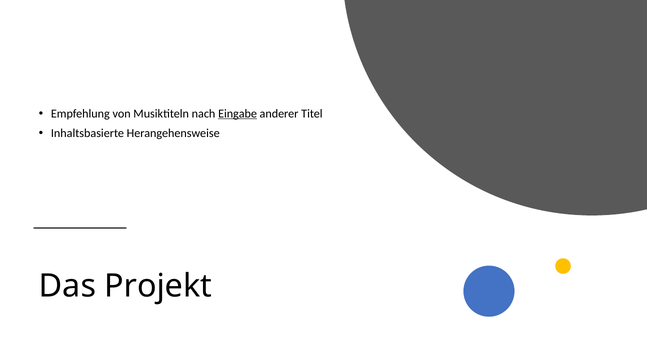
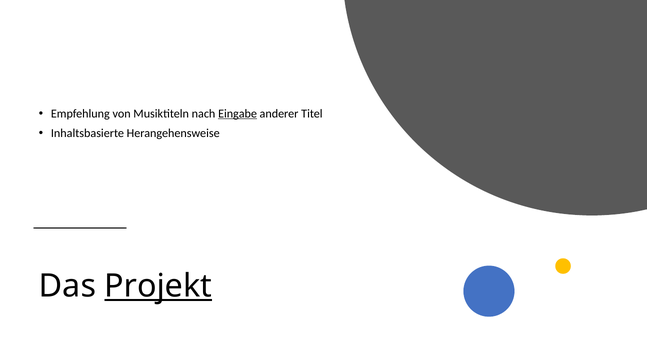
Projekt underline: none -> present
